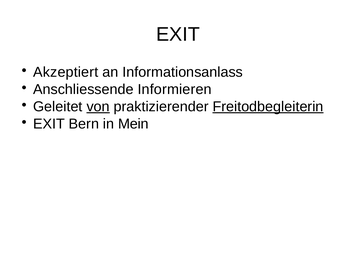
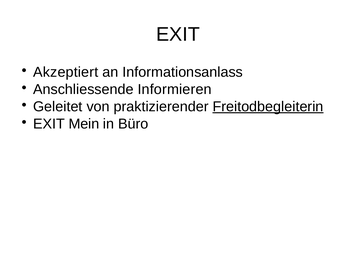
von underline: present -> none
Bern: Bern -> Mein
Mein: Mein -> Büro
